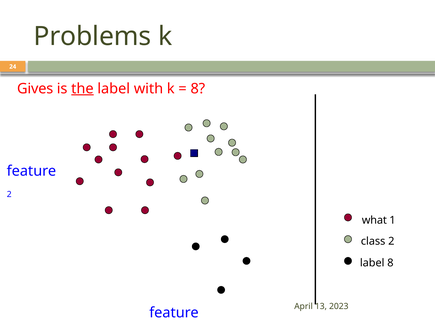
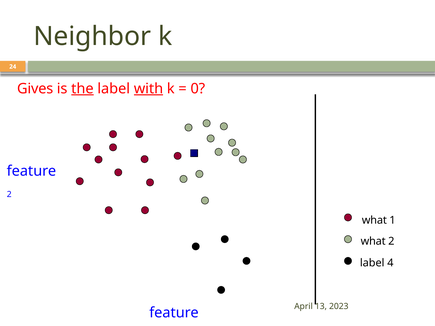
Problems: Problems -> Neighbor
with underline: none -> present
8 at (198, 89): 8 -> 0
class at (373, 242): class -> what
label 8: 8 -> 4
